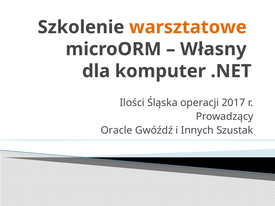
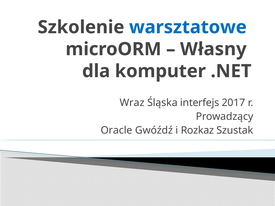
warsztatowe colour: orange -> blue
Ilości: Ilości -> Wraz
operacji: operacji -> interfejs
Innych: Innych -> Rozkaz
